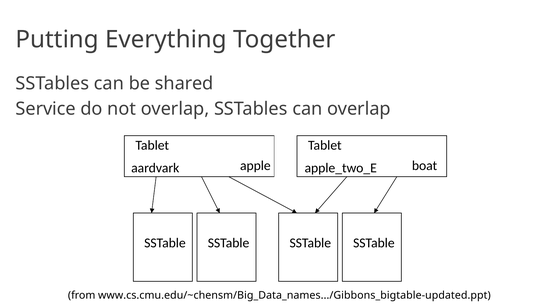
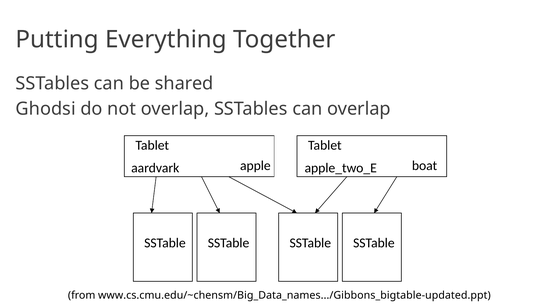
Service: Service -> Ghodsi
